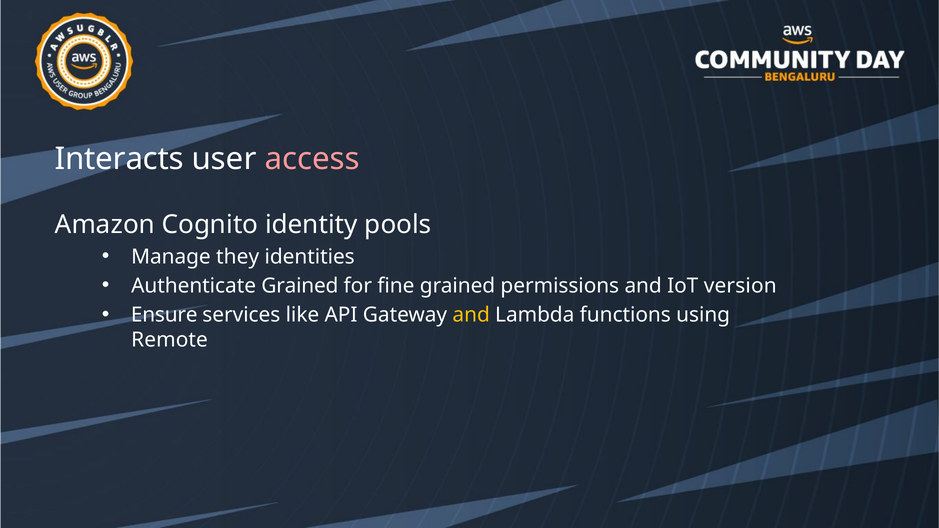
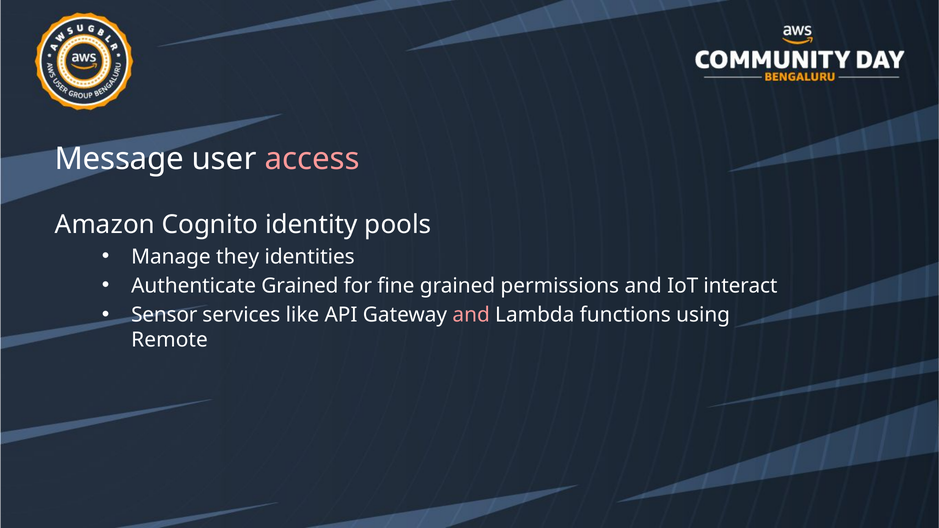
Interacts: Interacts -> Message
version: version -> interact
Ensure: Ensure -> Sensor
and at (471, 315) colour: yellow -> pink
